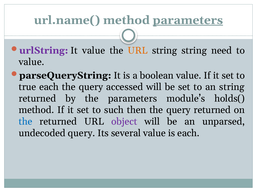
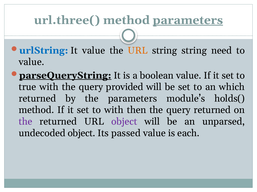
url.name(: url.name( -> url.three(
urlString colour: purple -> blue
parseQueryString underline: none -> present
true each: each -> with
accessed: accessed -> provided
an string: string -> which
to such: such -> with
the at (26, 122) colour: blue -> purple
undecoded query: query -> object
several: several -> passed
